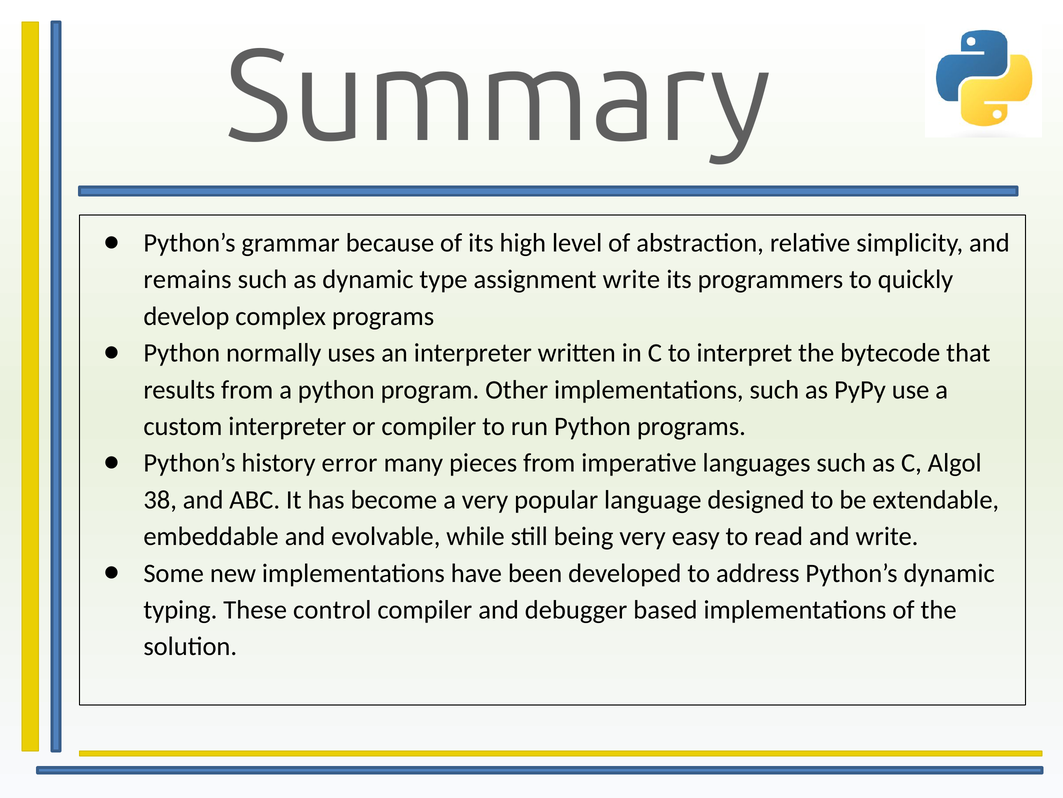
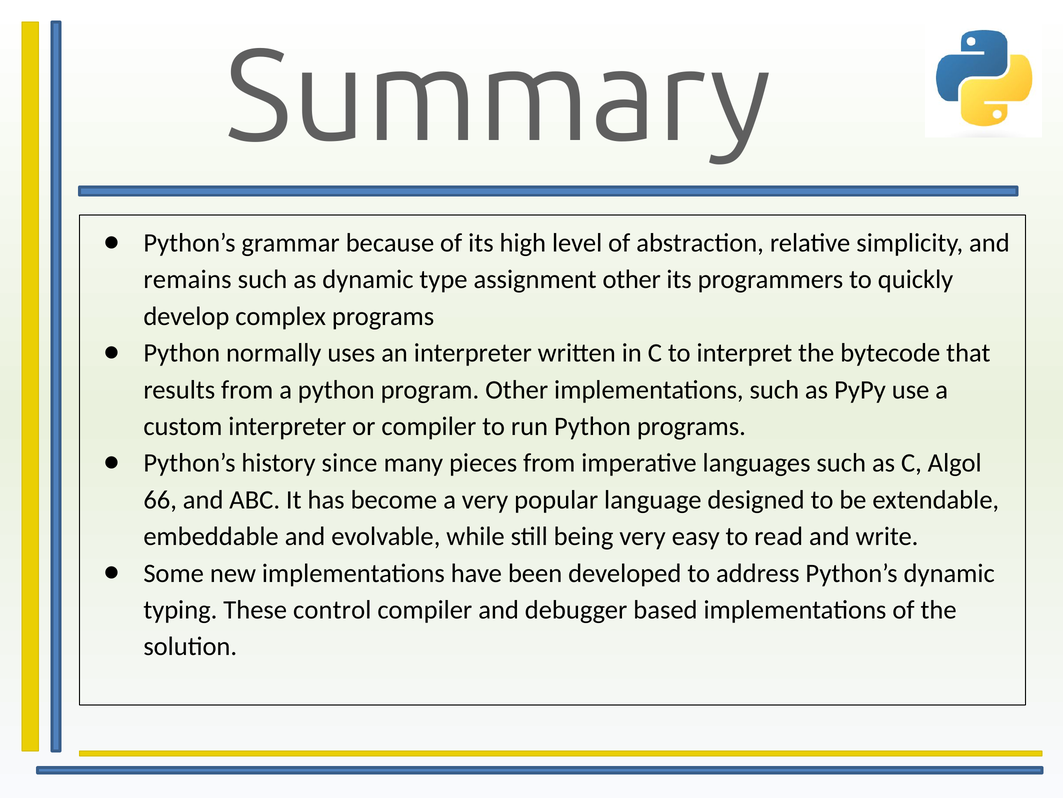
assignment write: write -> other
error: error -> since
38: 38 -> 66
